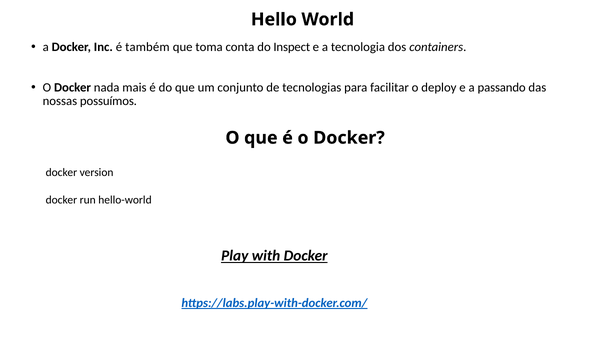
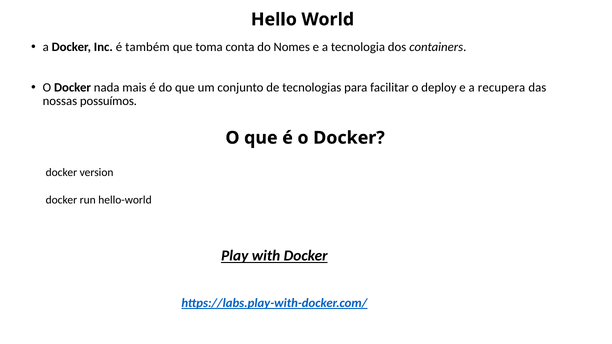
Inspect: Inspect -> Nomes
passando: passando -> recupera
